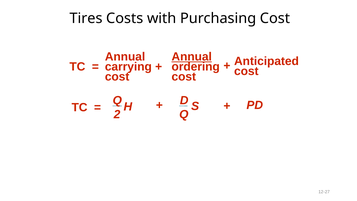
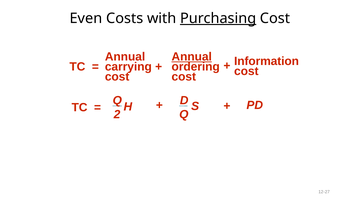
Tires: Tires -> Even
Purchasing underline: none -> present
Anticipated: Anticipated -> Information
